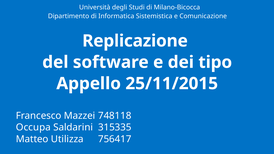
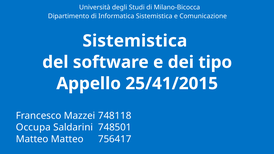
Replicazione at (135, 41): Replicazione -> Sistemistica
25/11/2015: 25/11/2015 -> 25/41/2015
315335: 315335 -> 748501
Matteo Utilizza: Utilizza -> Matteo
